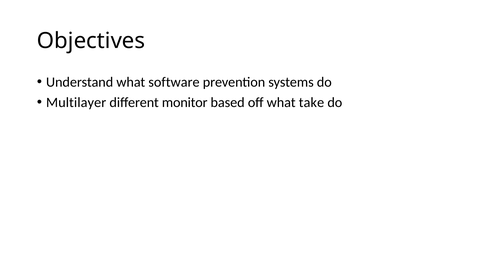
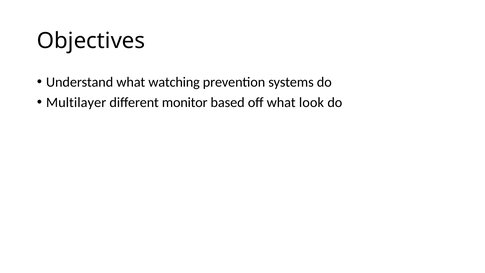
software: software -> watching
take: take -> look
